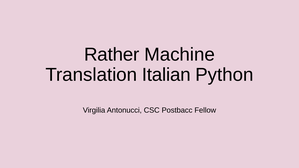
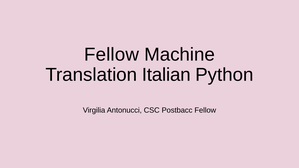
Rather at (112, 55): Rather -> Fellow
